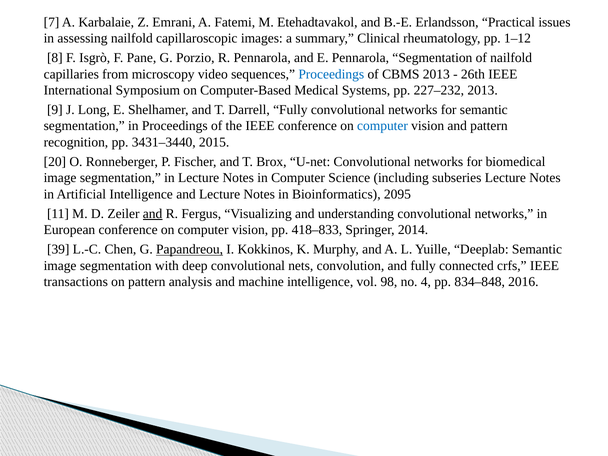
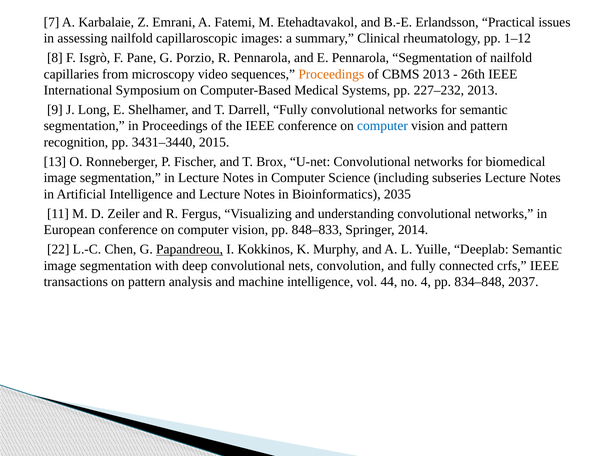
Proceedings at (331, 74) colour: blue -> orange
20: 20 -> 13
2095: 2095 -> 2035
and at (153, 214) underline: present -> none
418–833: 418–833 -> 848–833
39: 39 -> 22
98: 98 -> 44
2016: 2016 -> 2037
